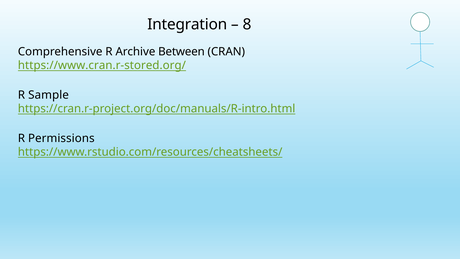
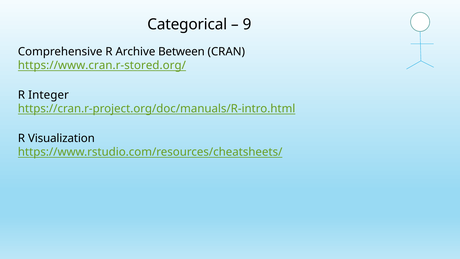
Integration: Integration -> Categorical
8: 8 -> 9
Sample: Sample -> Integer
Permissions: Permissions -> Visualization
